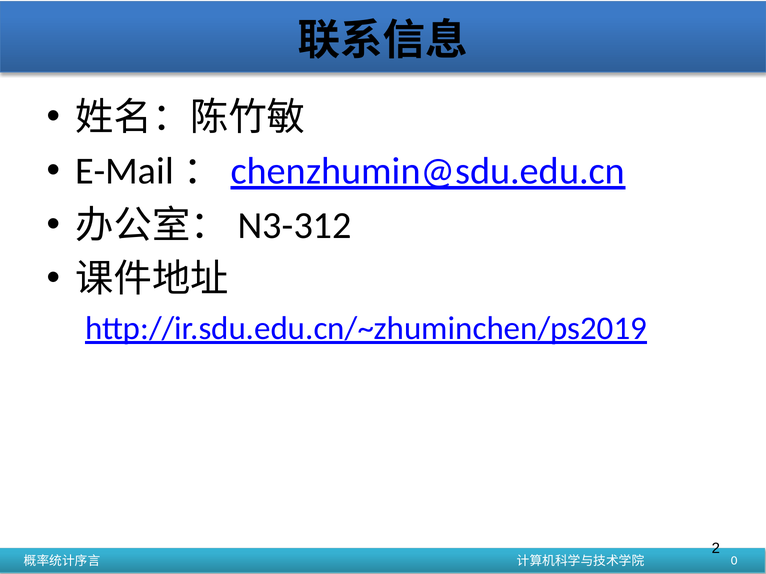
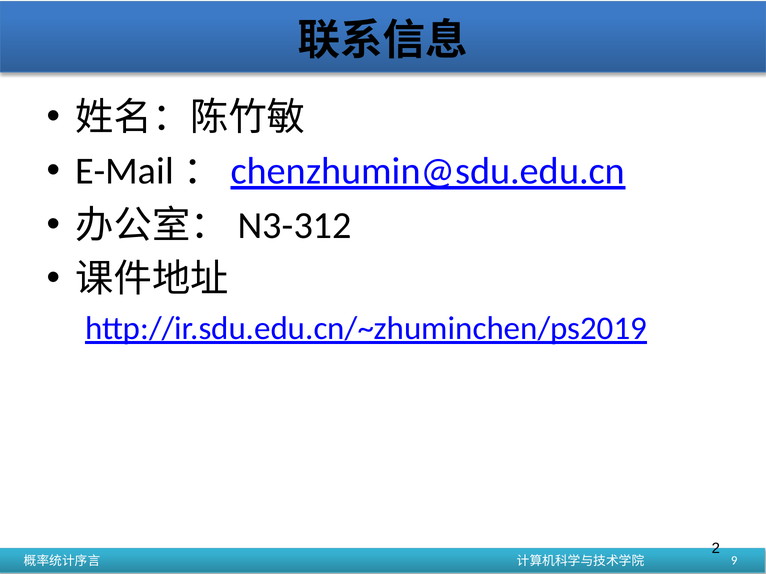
0: 0 -> 9
